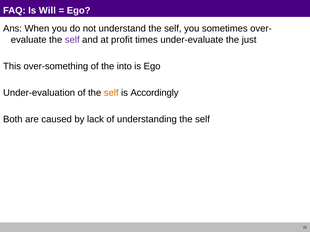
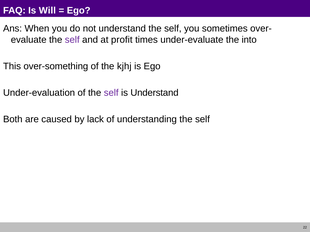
just: just -> into
into: into -> kjhj
self at (111, 93) colour: orange -> purple
is Accordingly: Accordingly -> Understand
